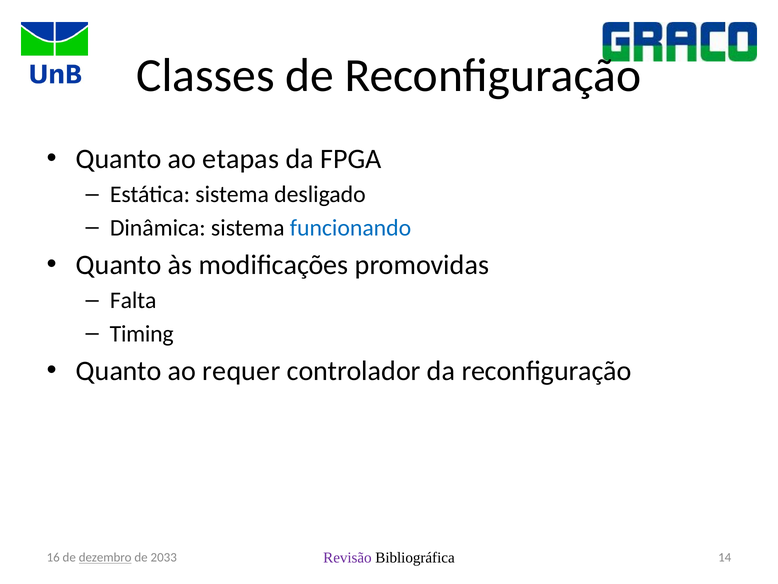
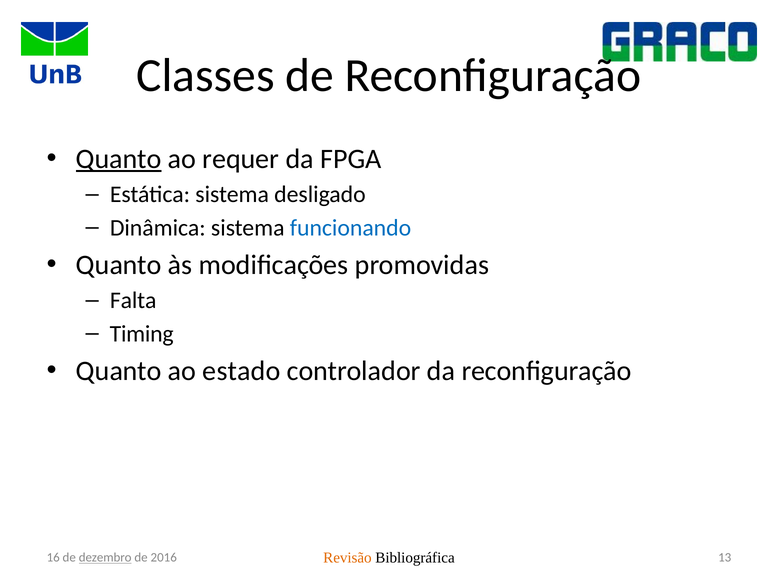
Quanto at (119, 159) underline: none -> present
etapas: etapas -> requer
requer: requer -> estado
Revisão colour: purple -> orange
14: 14 -> 13
2033: 2033 -> 2016
